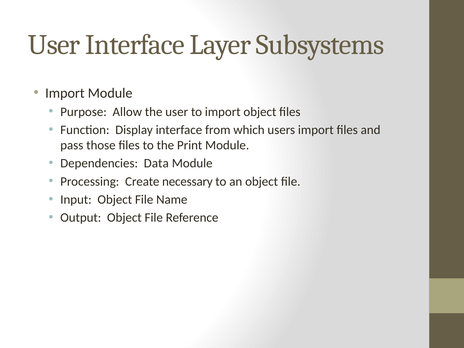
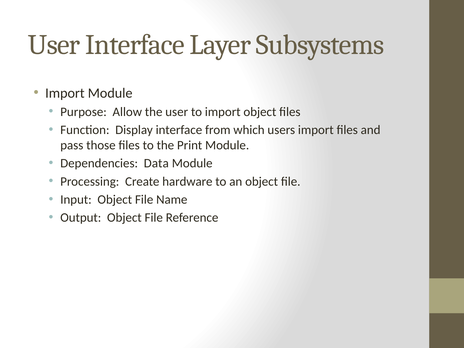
necessary: necessary -> hardware
